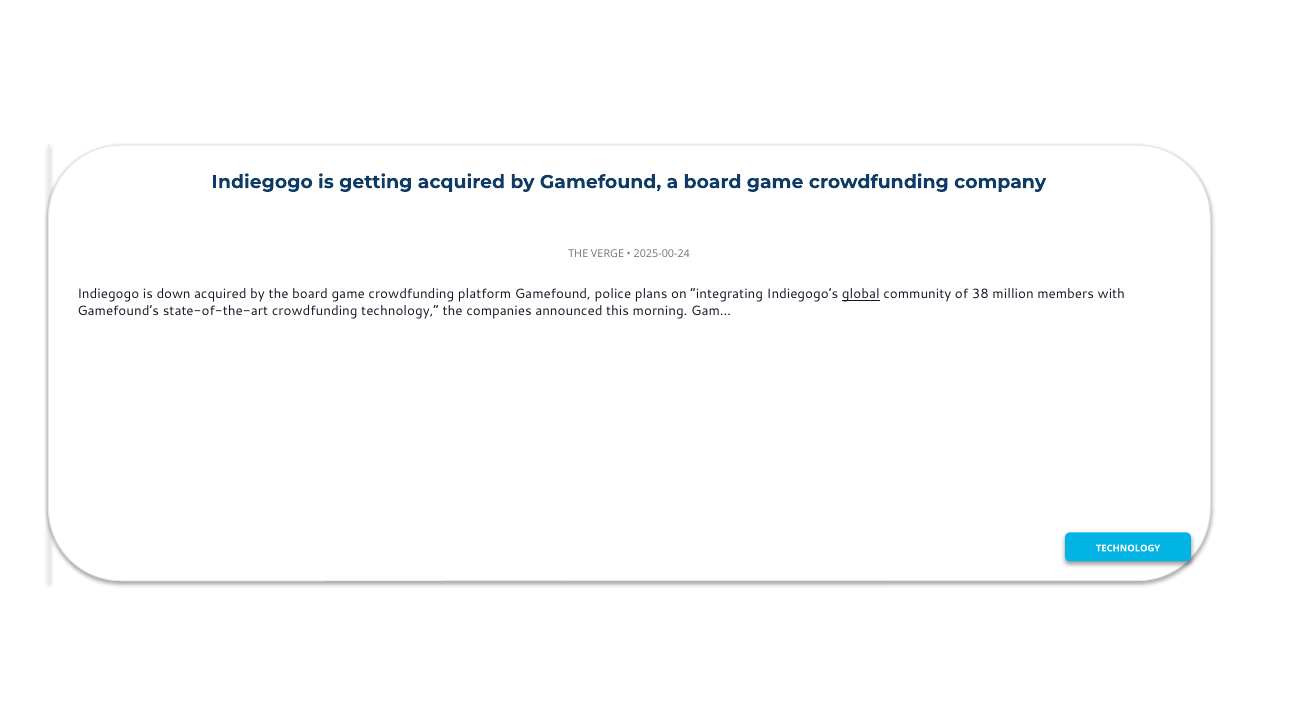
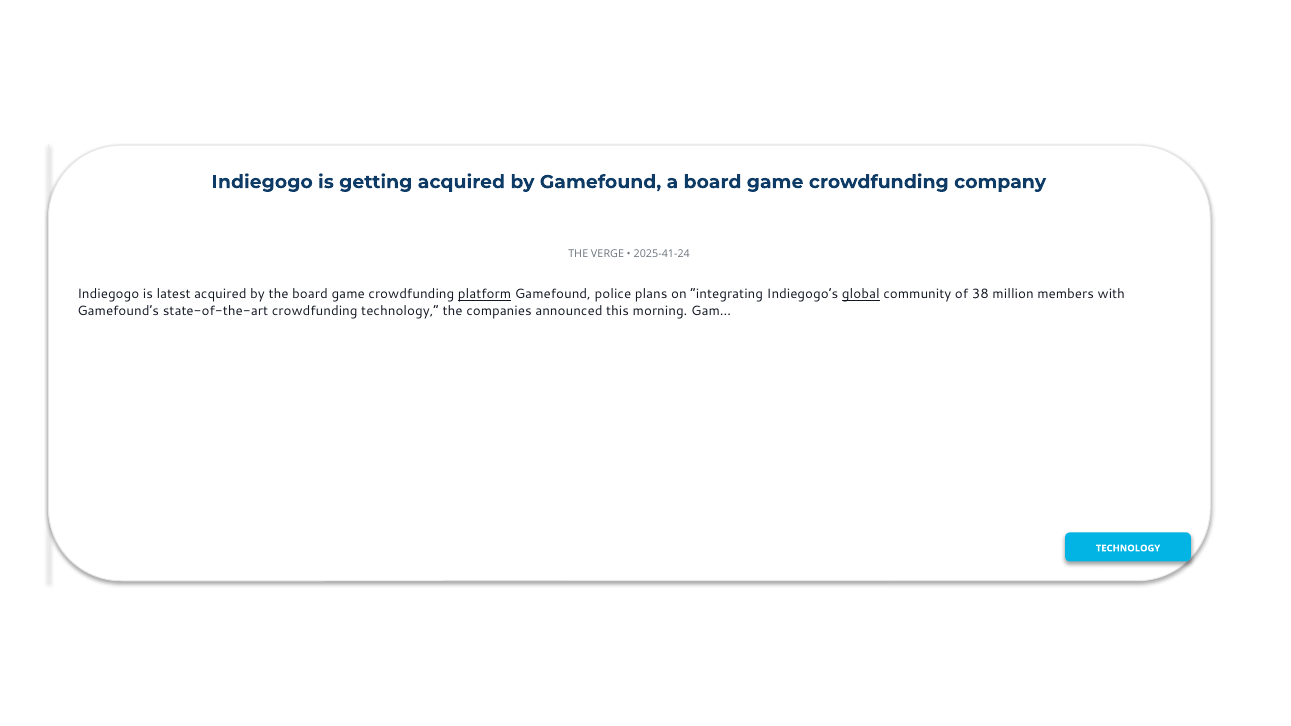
2025-00-24: 2025-00-24 -> 2025-41-24
down: down -> latest
platform underline: none -> present
